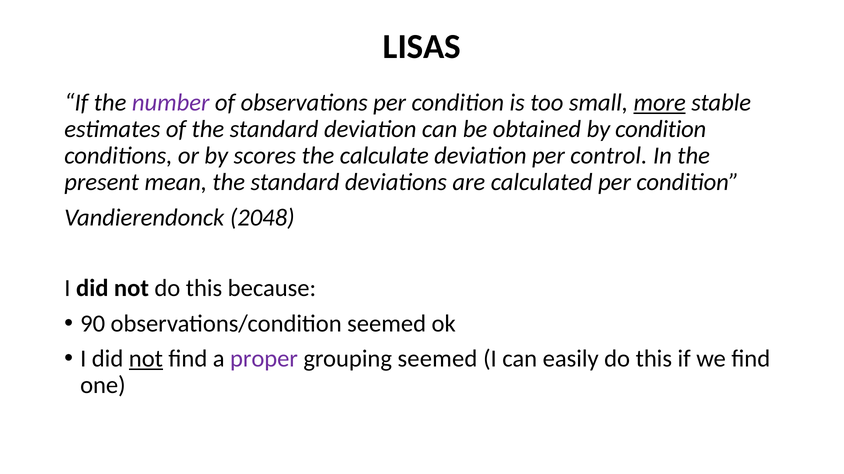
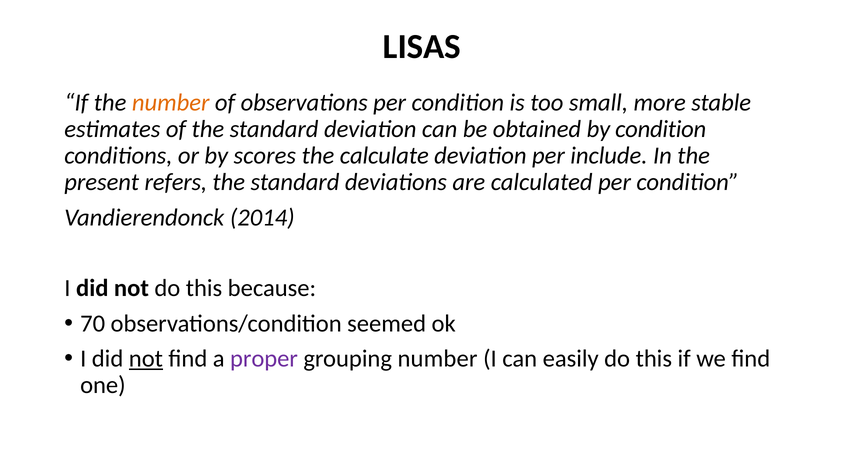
number at (171, 103) colour: purple -> orange
more underline: present -> none
control: control -> include
mean: mean -> refers
2048: 2048 -> 2014
90: 90 -> 70
grouping seemed: seemed -> number
